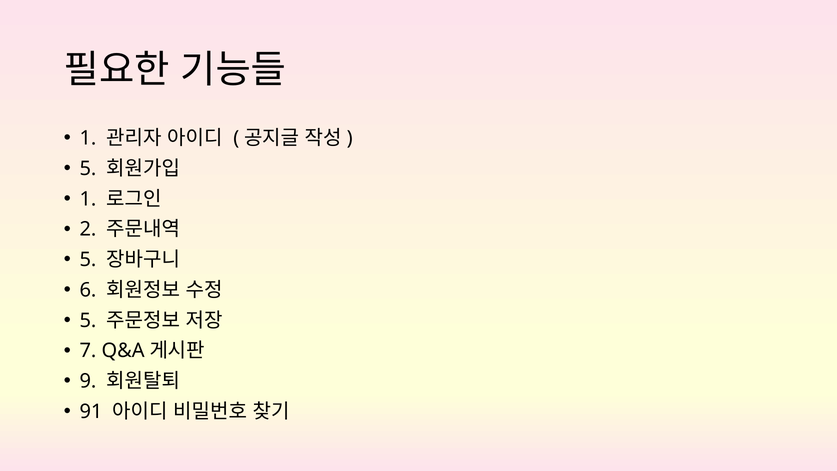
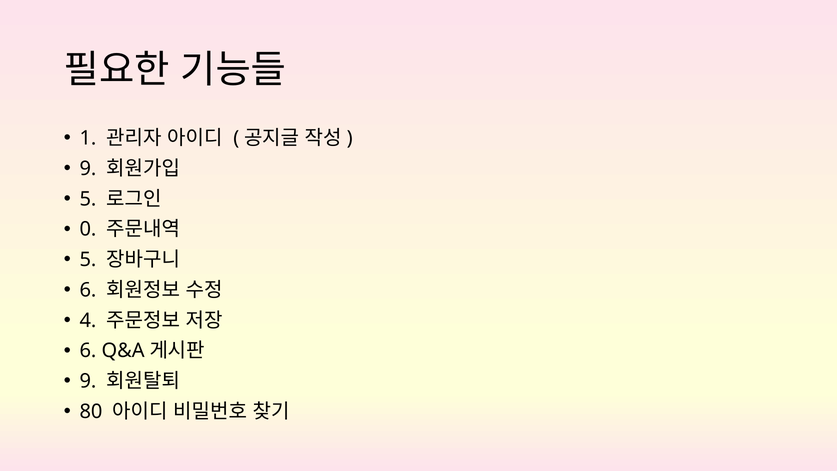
5 at (88, 168): 5 -> 9
1 at (88, 199): 1 -> 5
2: 2 -> 0
5 at (88, 320): 5 -> 4
7 at (88, 351): 7 -> 6
91: 91 -> 80
